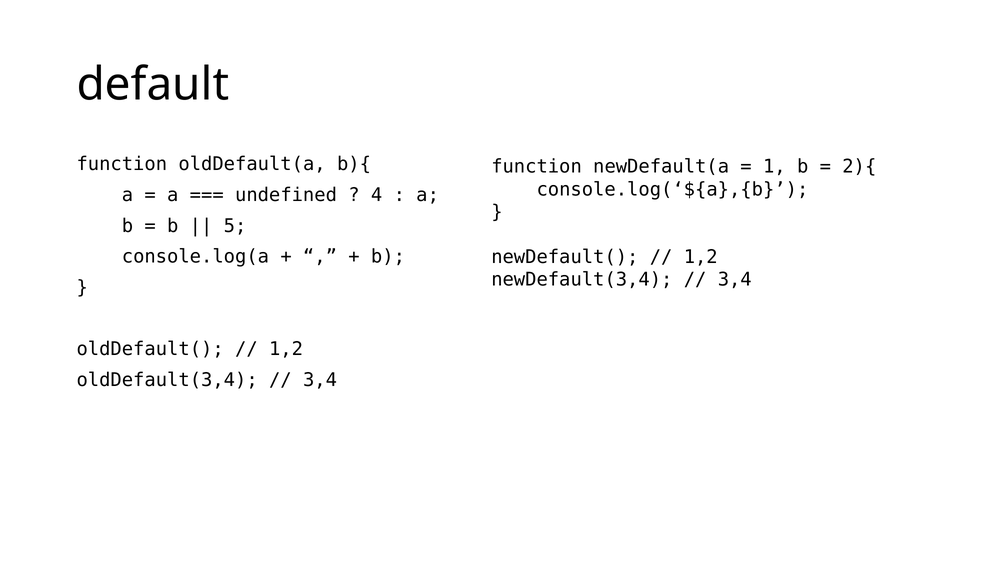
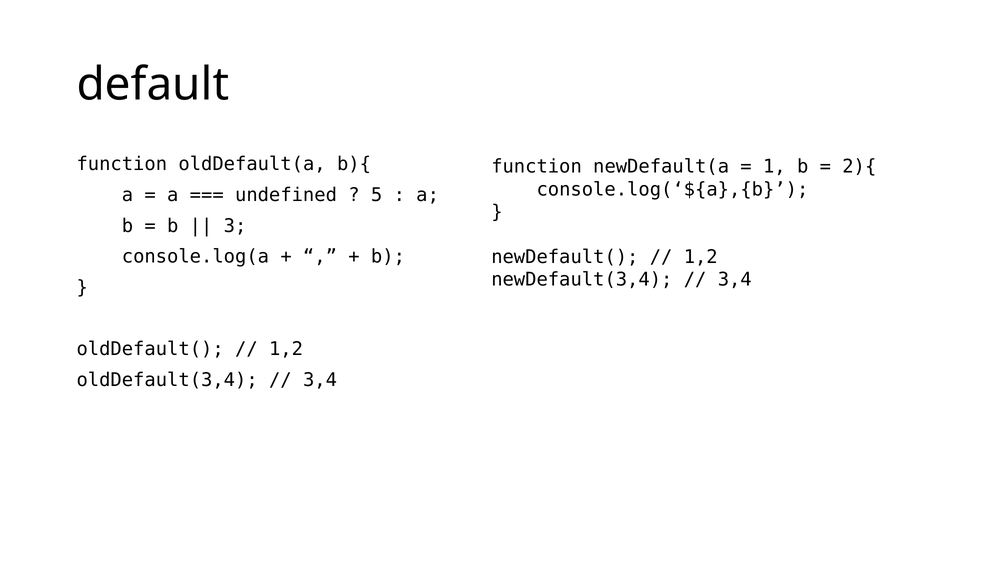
4: 4 -> 5
5: 5 -> 3
